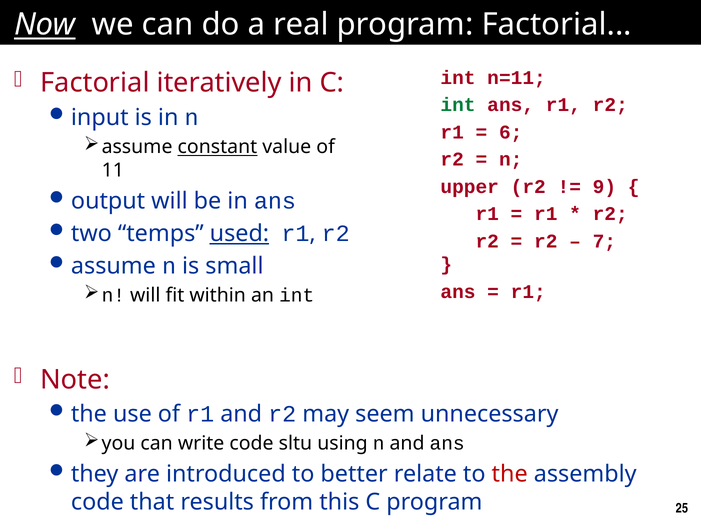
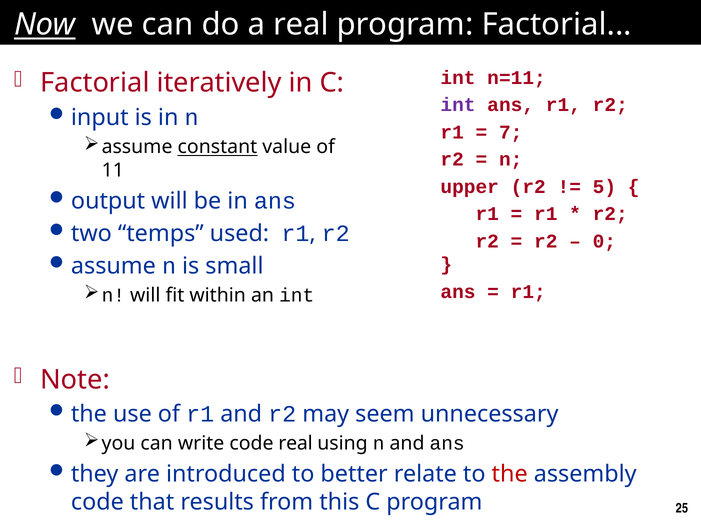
int at (458, 105) colour: green -> purple
6: 6 -> 7
9: 9 -> 5
used underline: present -> none
7: 7 -> 0
code sltu: sltu -> real
